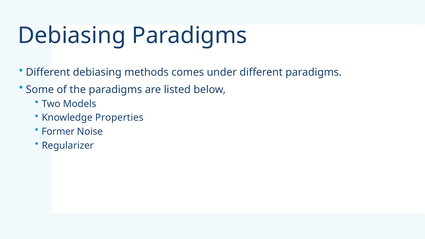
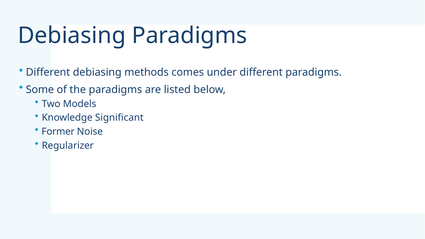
Properties: Properties -> Significant
